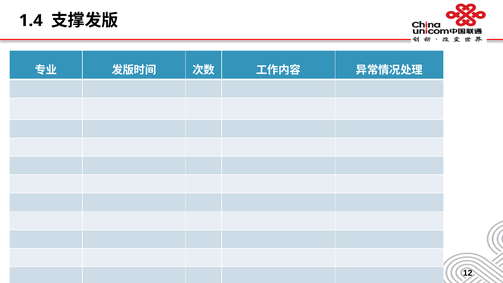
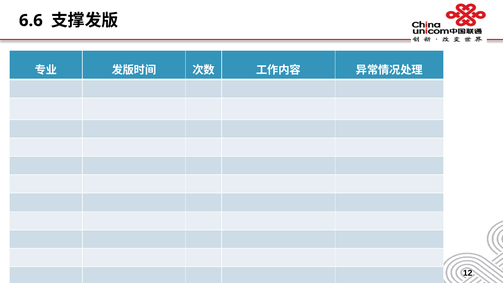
1.4: 1.4 -> 6.6
